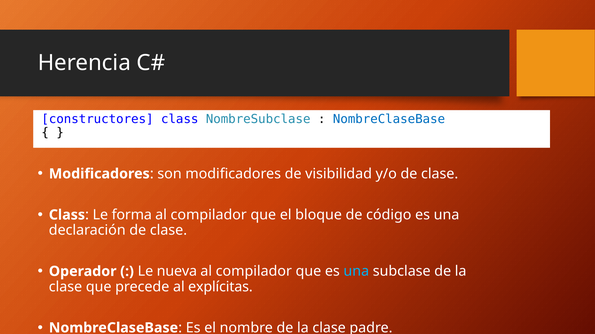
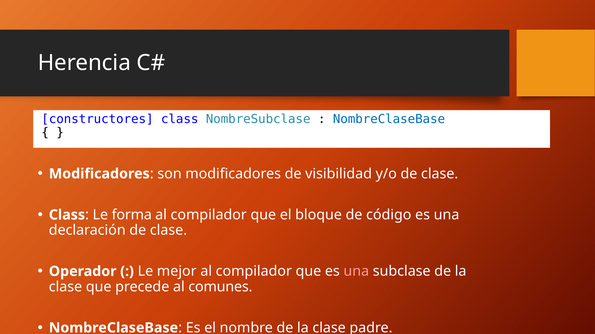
nueva: nueva -> mejor
una at (356, 272) colour: light blue -> pink
explícitas: explícitas -> comunes
